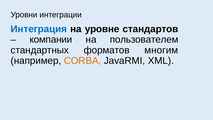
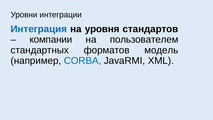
уровне: уровне -> уровня
многим: многим -> модель
CORBA colour: orange -> blue
